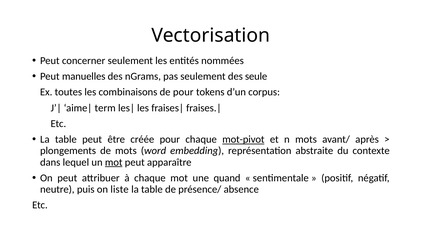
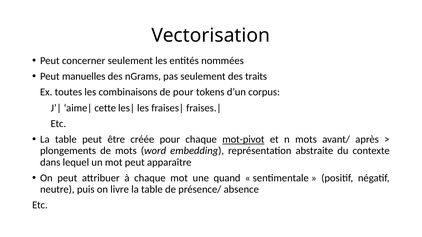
seule: seule -> traits
term: term -> cette
mot at (114, 162) underline: present -> none
liste: liste -> livre
